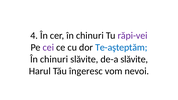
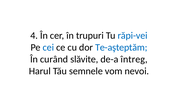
cer în chinuri: chinuri -> trupuri
răpi-vei colour: purple -> blue
cei colour: purple -> blue
chinuri at (54, 59): chinuri -> curând
de-a slăvite: slăvite -> întreg
îngeresc: îngeresc -> semnele
